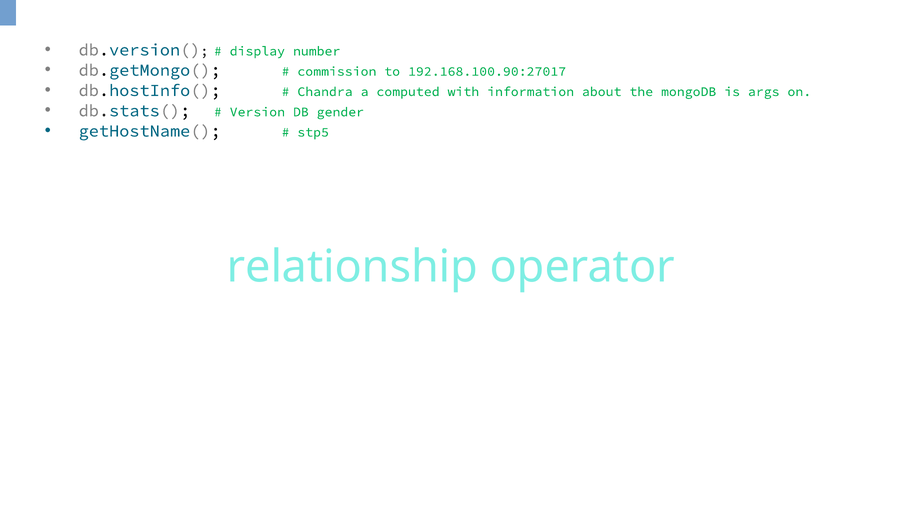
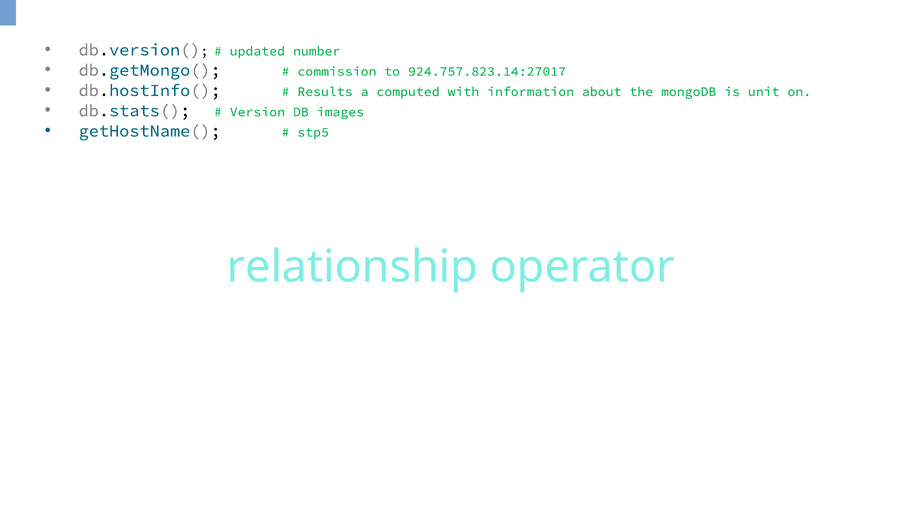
display: display -> updated
192.168.100.90:27017: 192.168.100.90:27017 -> 924.757.823.14:27017
Chandra: Chandra -> Results
args: args -> unit
gender: gender -> images
